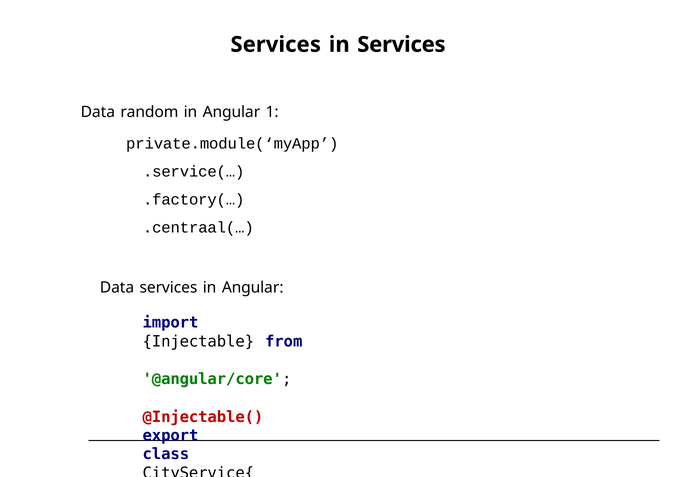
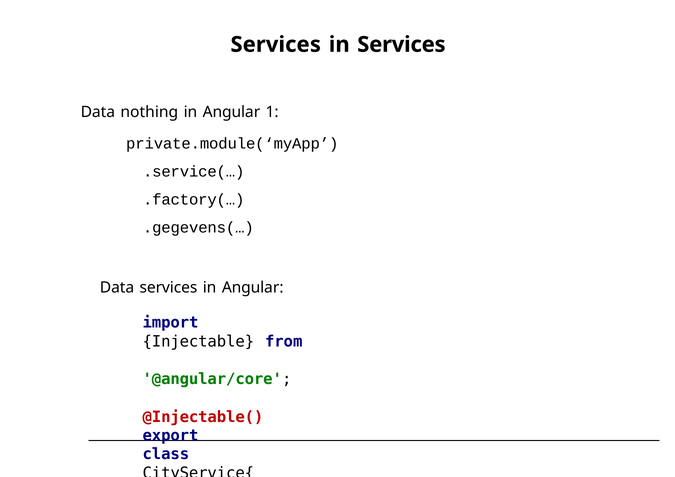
random: random -> nothing
.centraal(…: .centraal(… -> .gegevens(…
